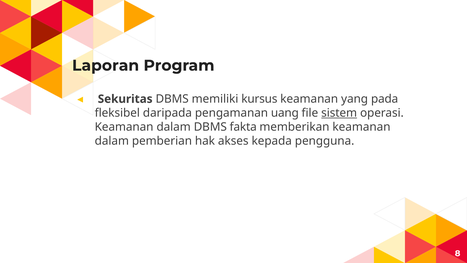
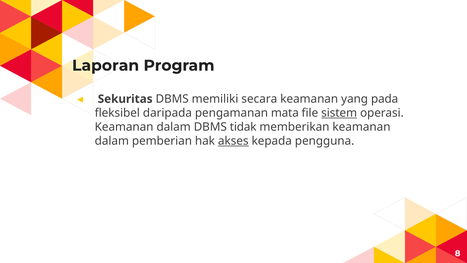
kursus: kursus -> secara
uang: uang -> mata
fakta: fakta -> tidak
akses underline: none -> present
